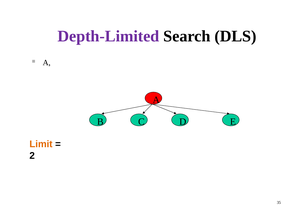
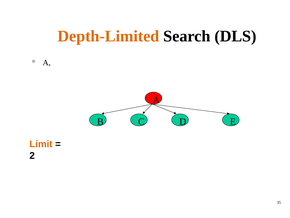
Depth-Limited colour: purple -> orange
